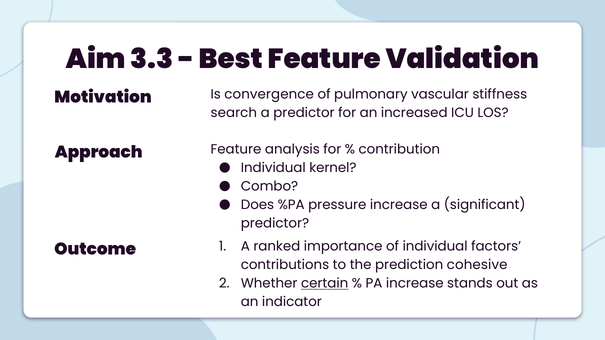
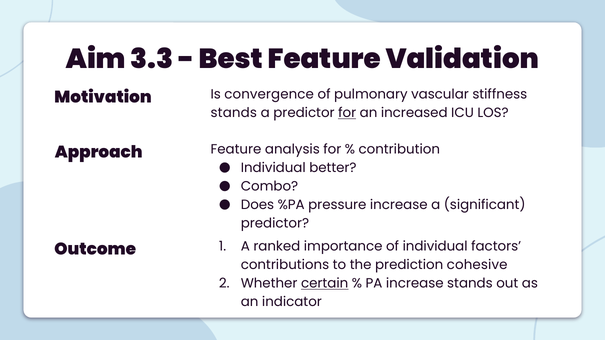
search at (234, 113): search -> stands
for at (347, 113) underline: none -> present
kernel: kernel -> better
